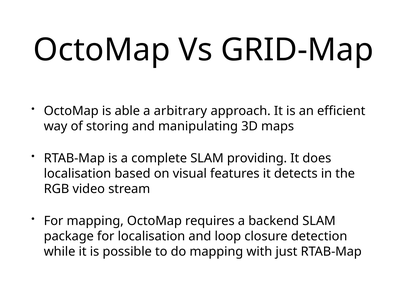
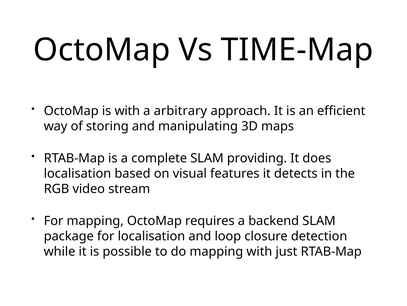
GRID-Map: GRID-Map -> TIME-Map
is able: able -> with
